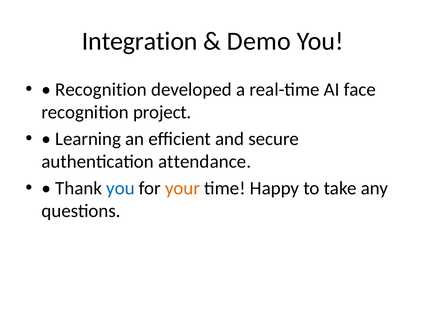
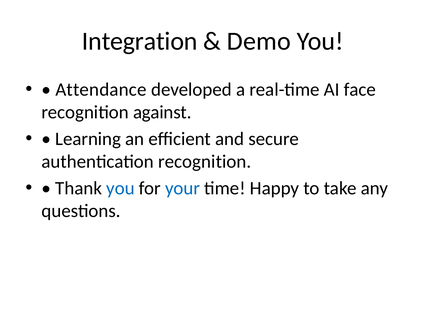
Recognition at (101, 89): Recognition -> Attendance
project: project -> against
authentication attendance: attendance -> recognition
your colour: orange -> blue
